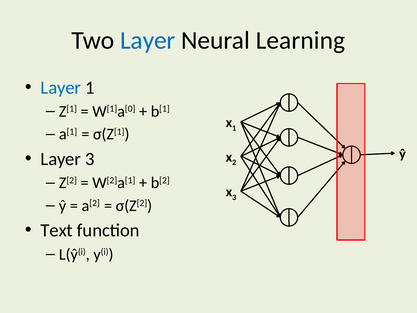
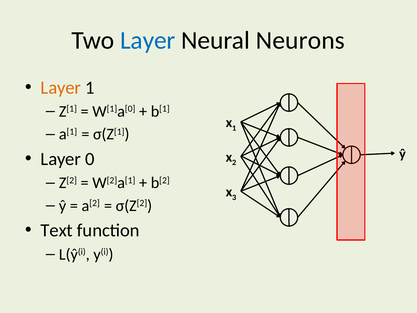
Learning: Learning -> Neurons
Layer at (61, 87) colour: blue -> orange
Layer 3: 3 -> 0
